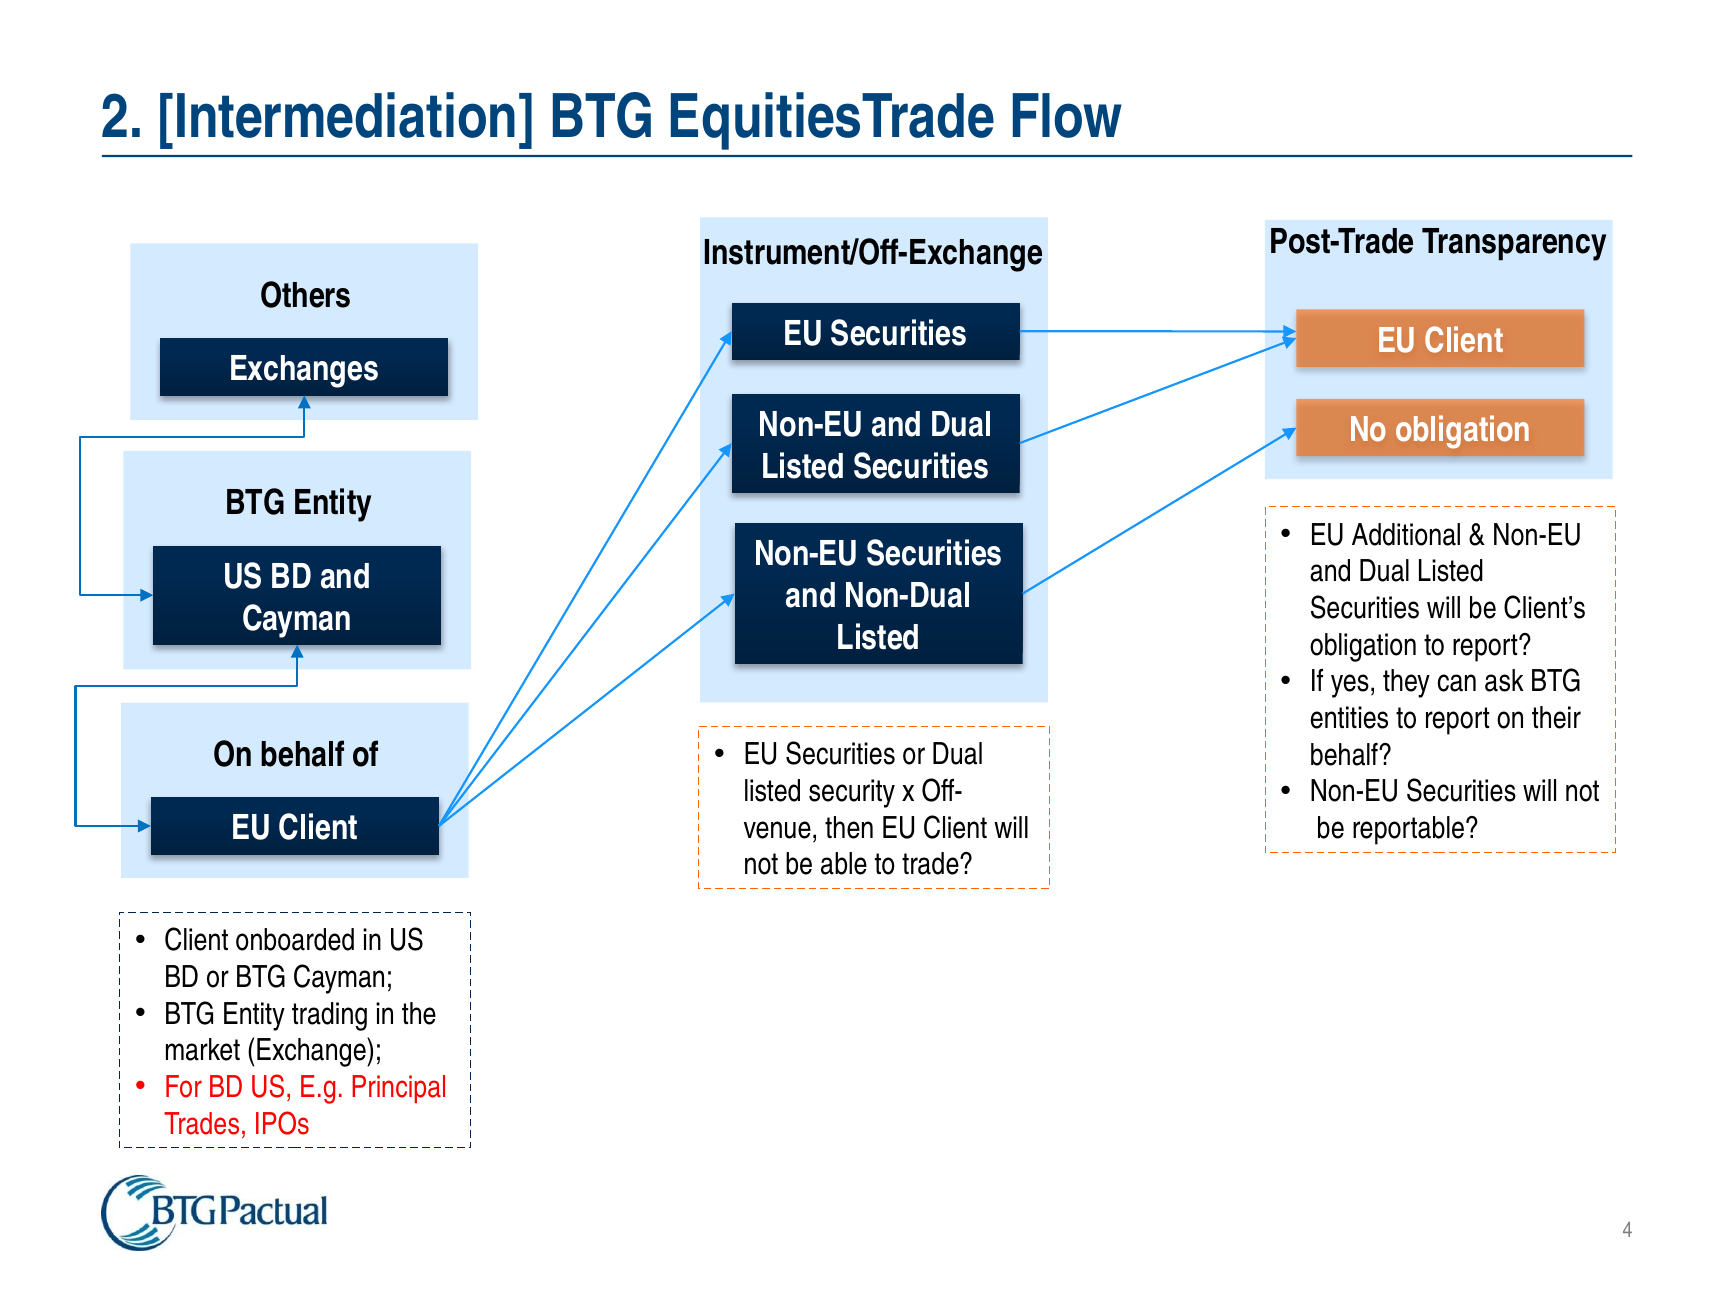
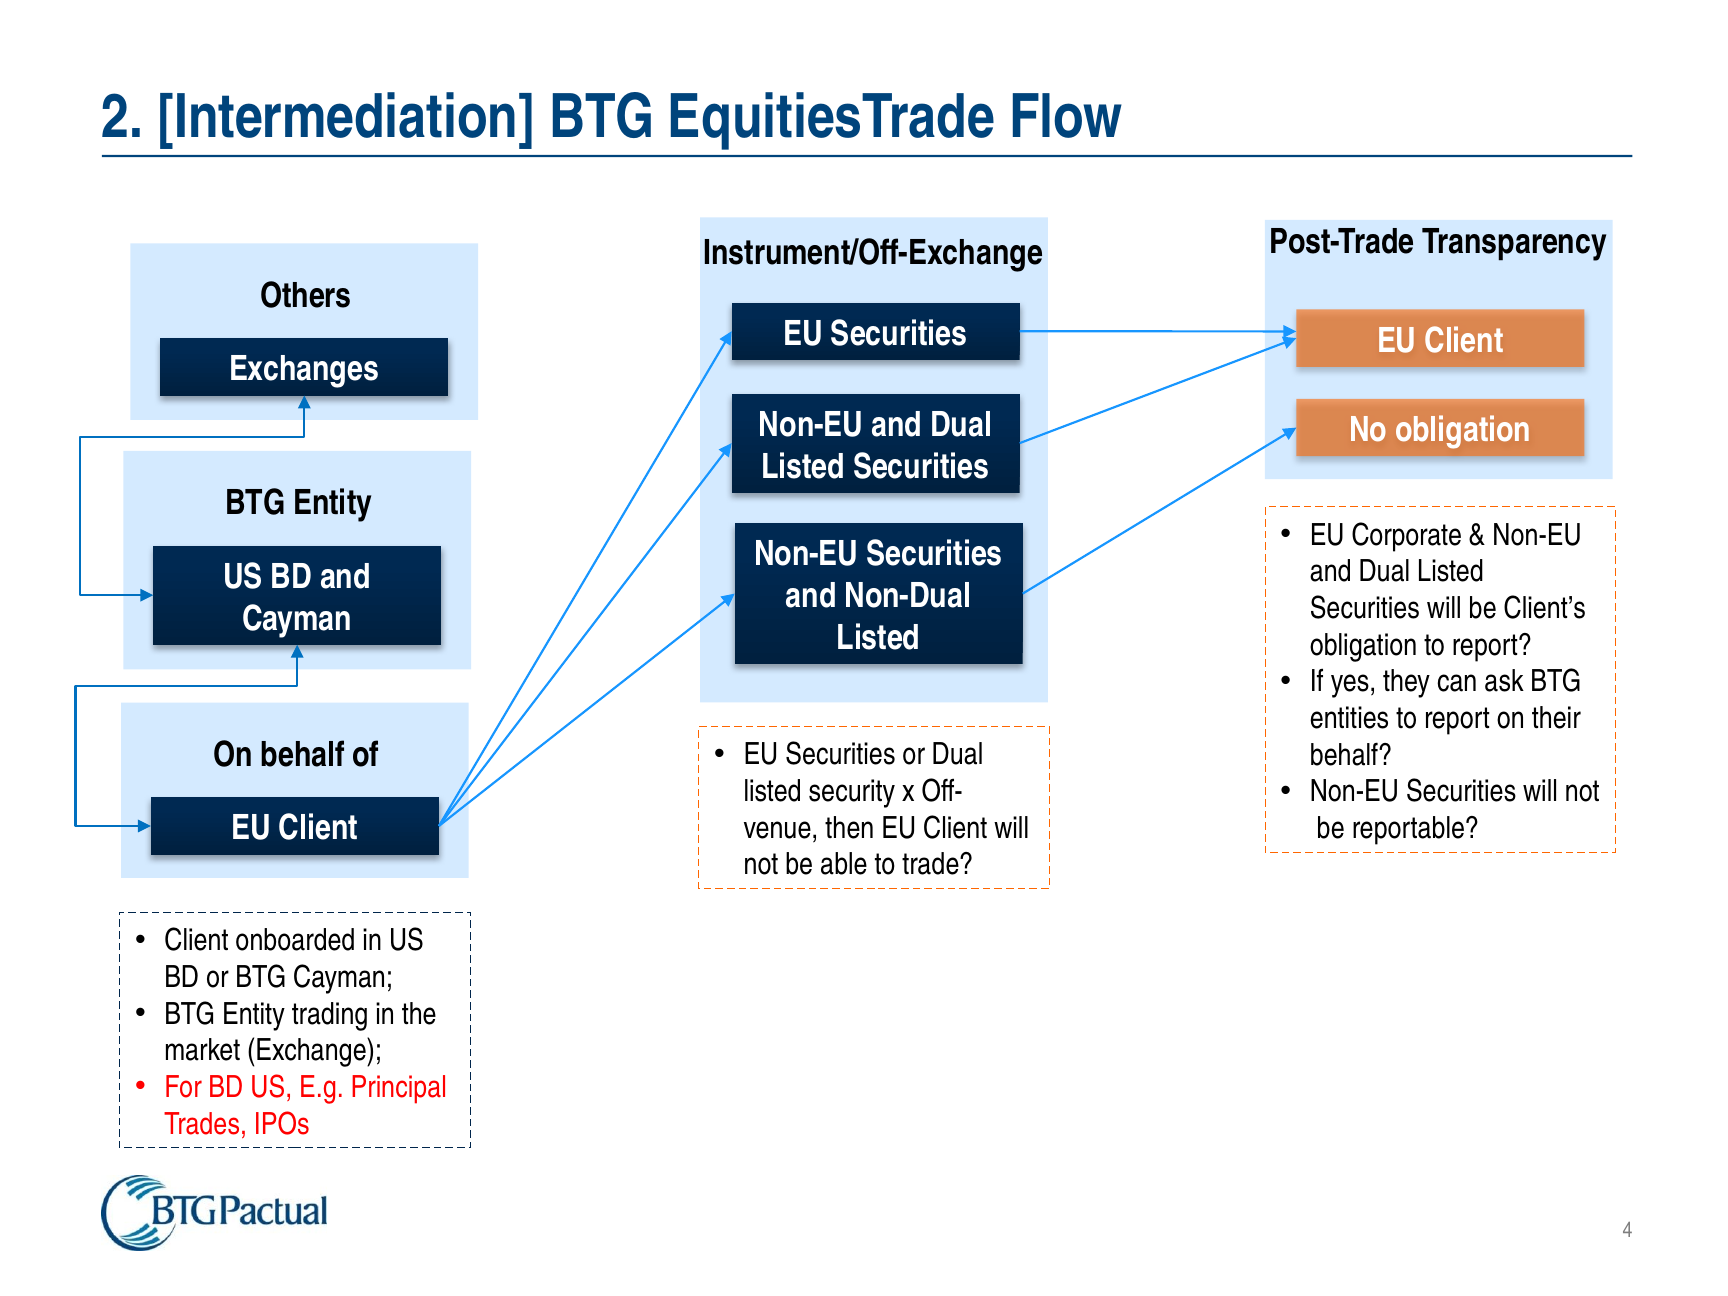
Additional: Additional -> Corporate
